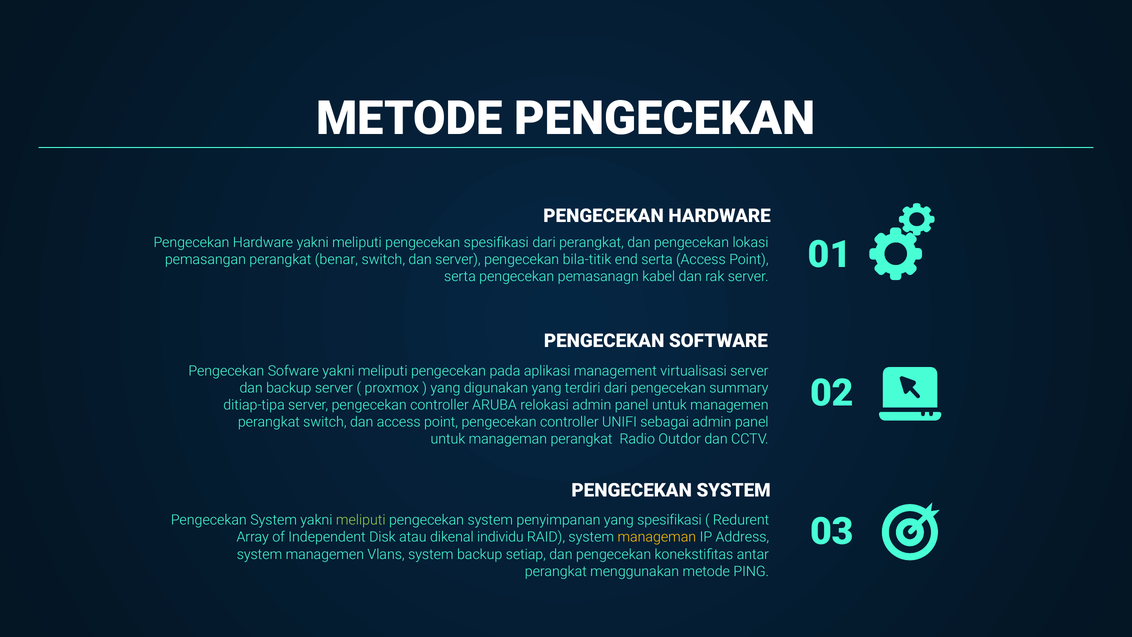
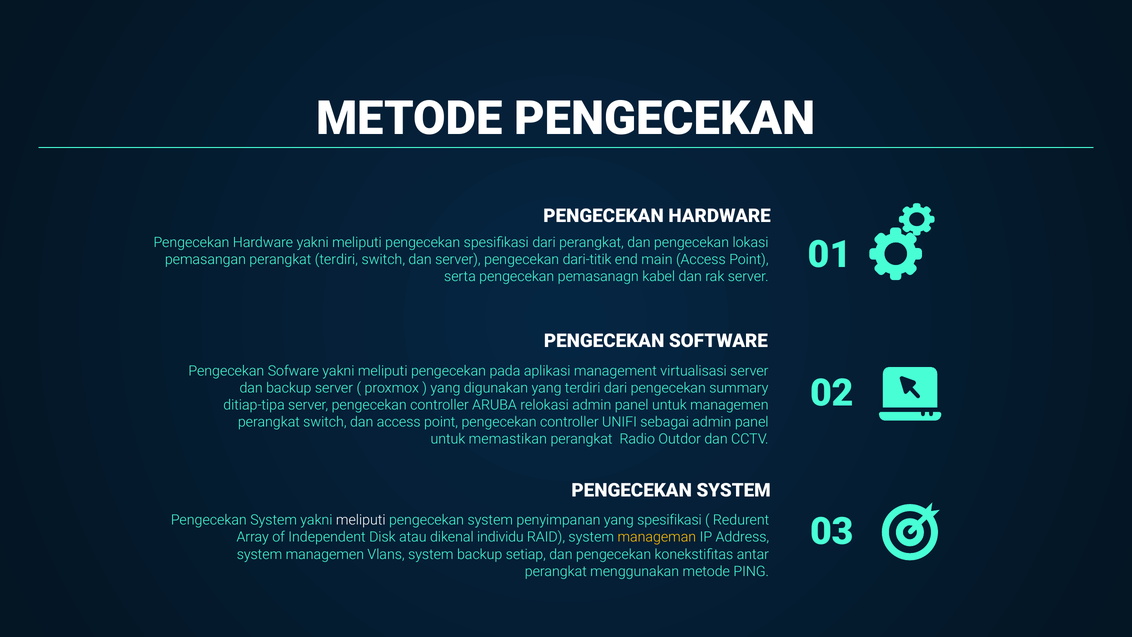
perangkat benar: benar -> terdiri
bila-titik: bila-titik -> dari-titik
end serta: serta -> main
untuk manageman: manageman -> memastikan
meliputi at (361, 520) colour: light green -> white
